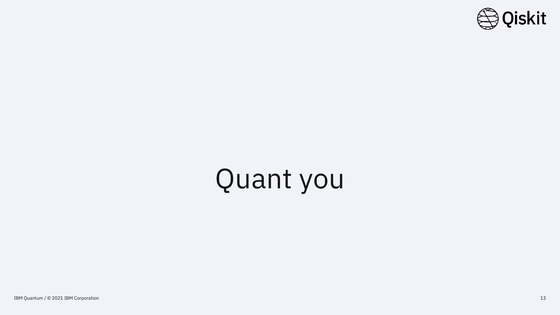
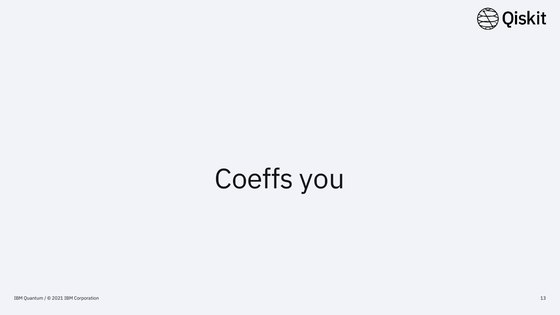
Quant: Quant -> Coeffs
